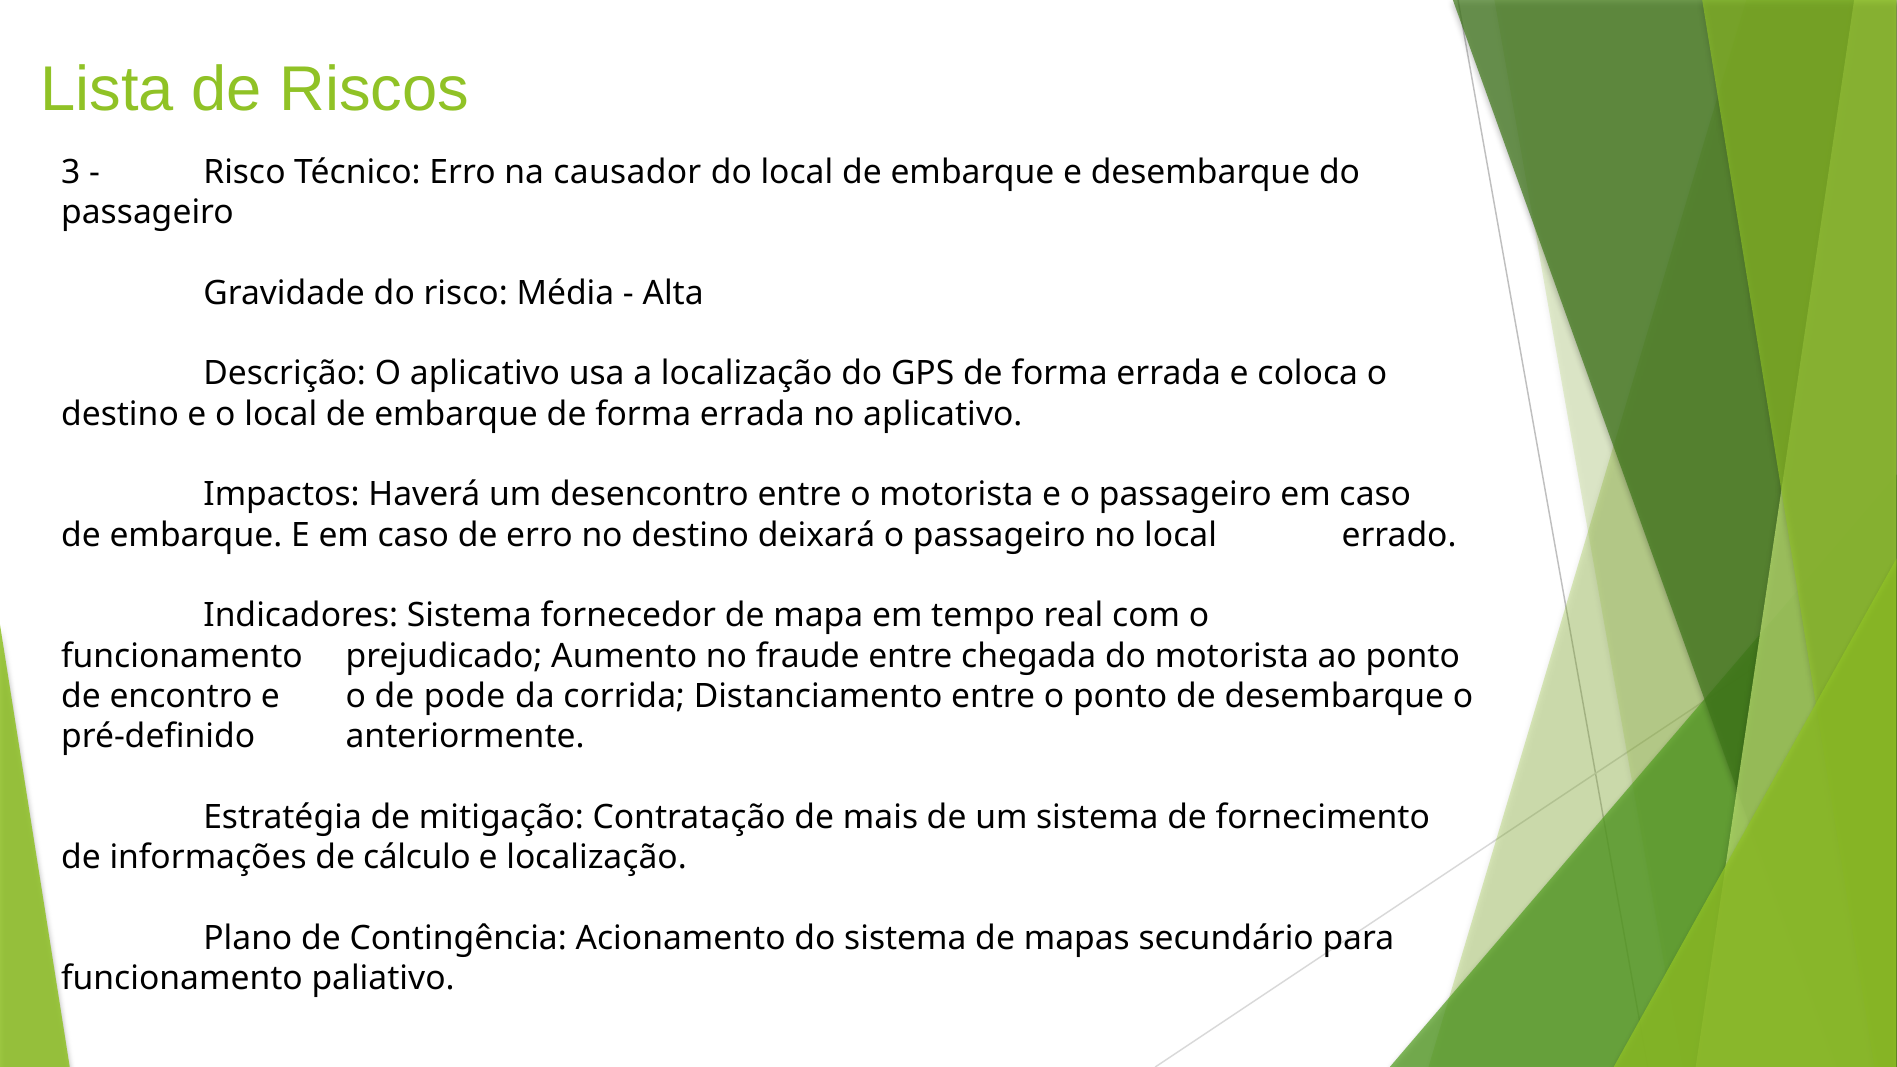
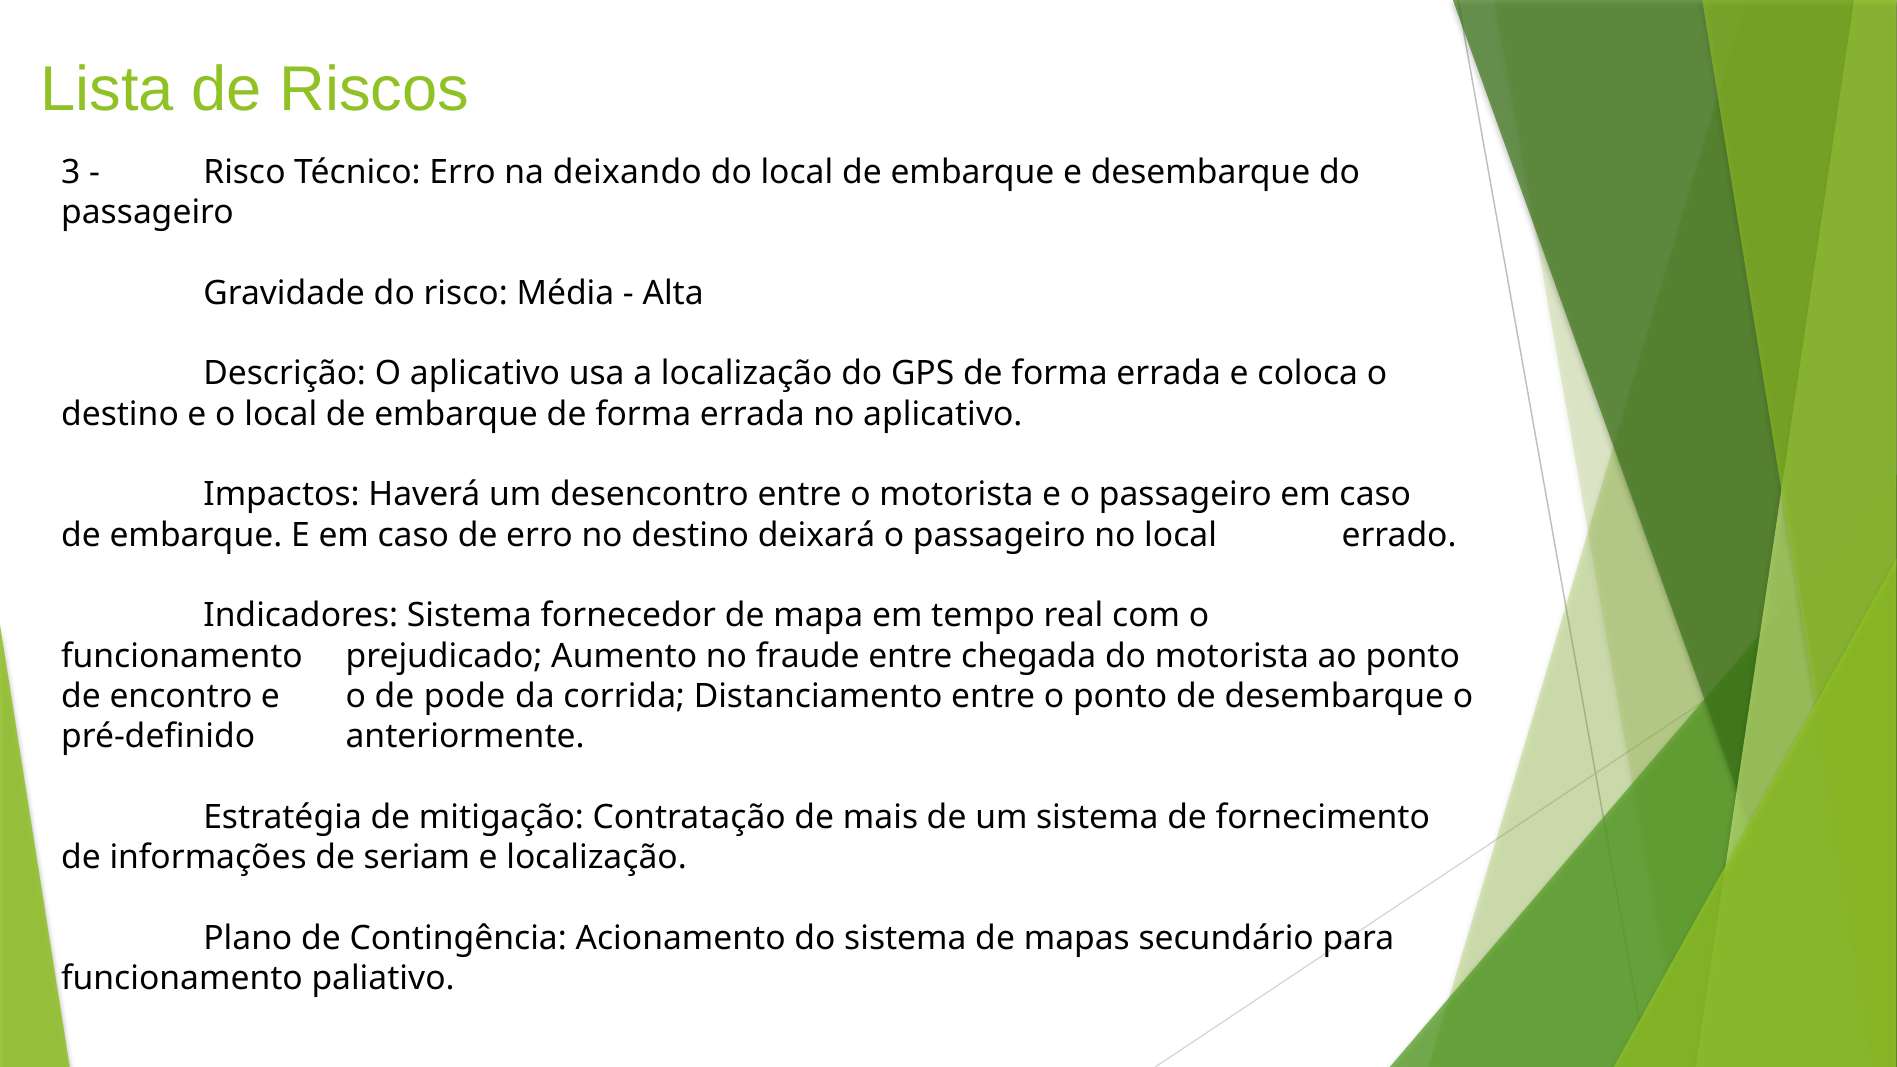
causador: causador -> deixando
cálculo: cálculo -> seriam
